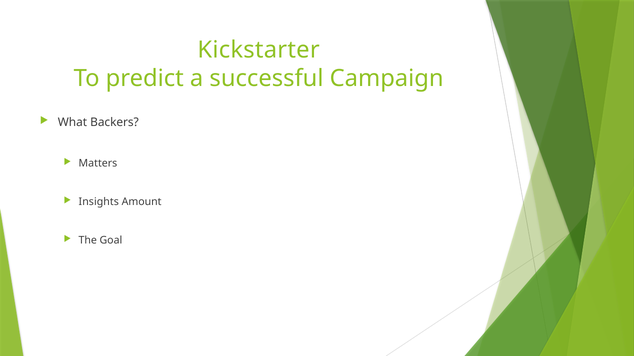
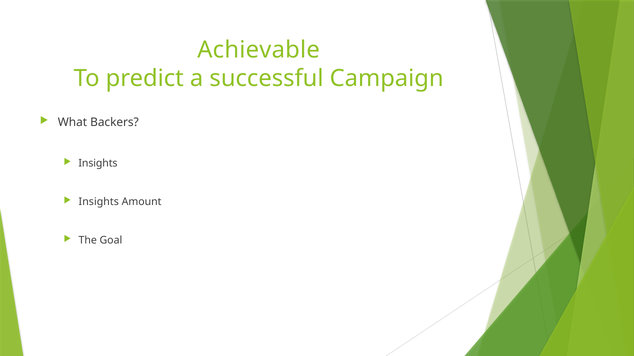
Kickstarter: Kickstarter -> Achievable
Matters at (98, 164): Matters -> Insights
